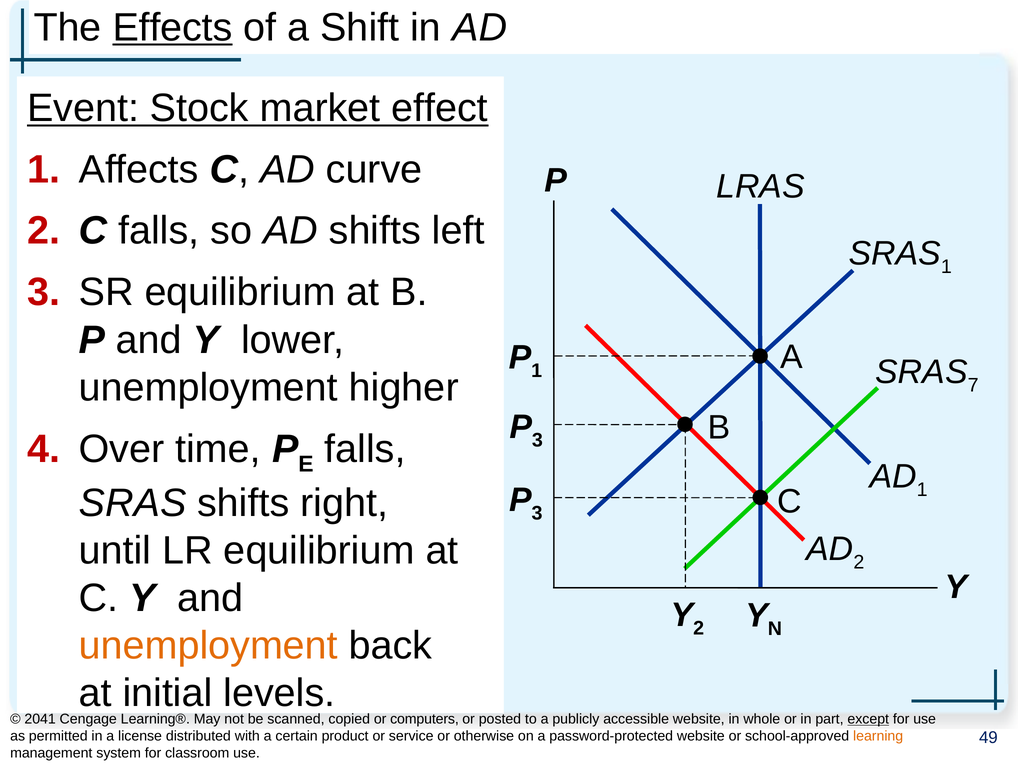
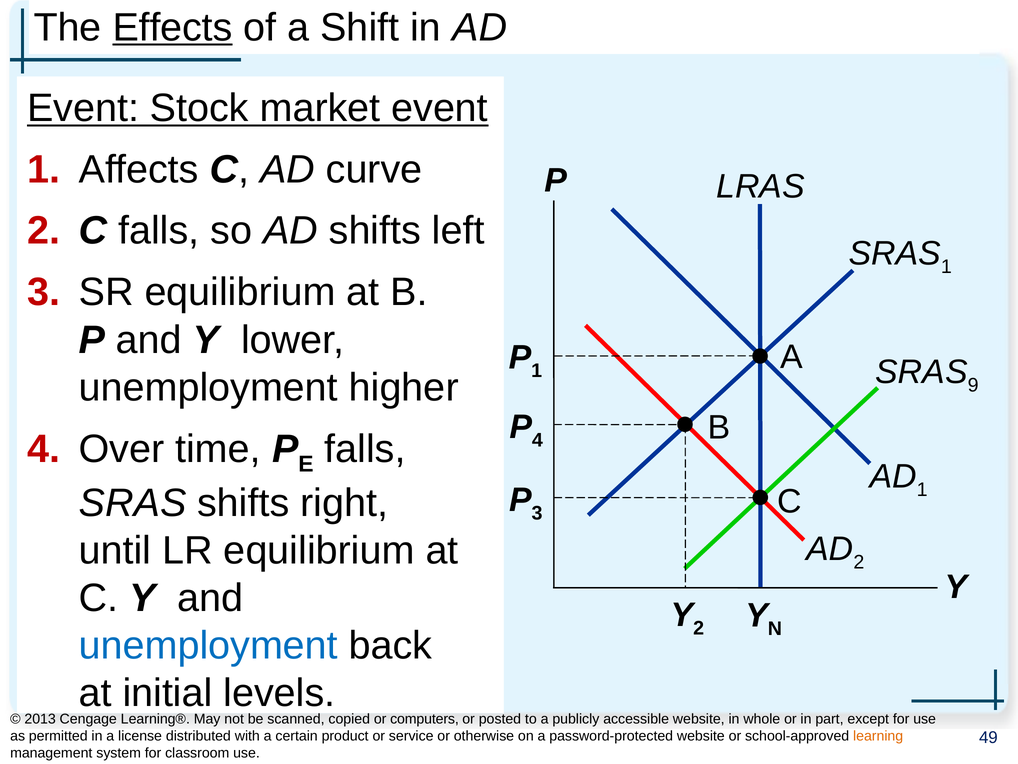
market effect: effect -> event
7: 7 -> 9
3 at (537, 440): 3 -> 4
unemployment at (208, 645) colour: orange -> blue
2041: 2041 -> 2013
except underline: present -> none
